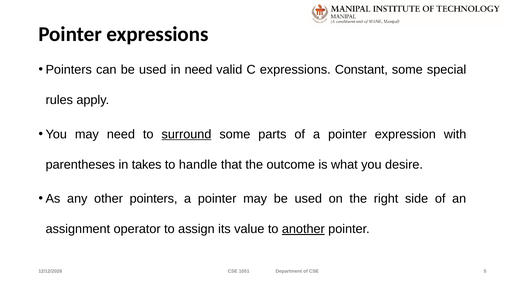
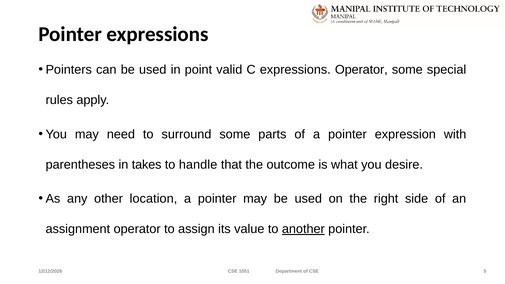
in need: need -> point
expressions Constant: Constant -> Operator
surround underline: present -> none
other pointers: pointers -> location
